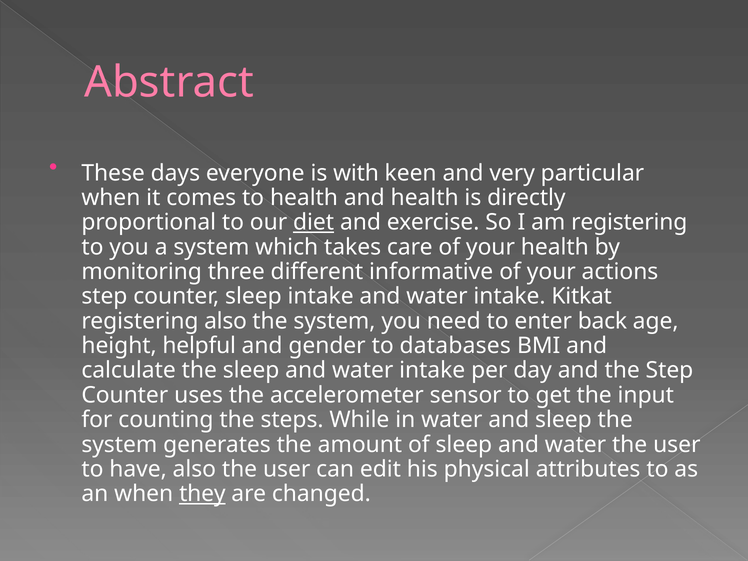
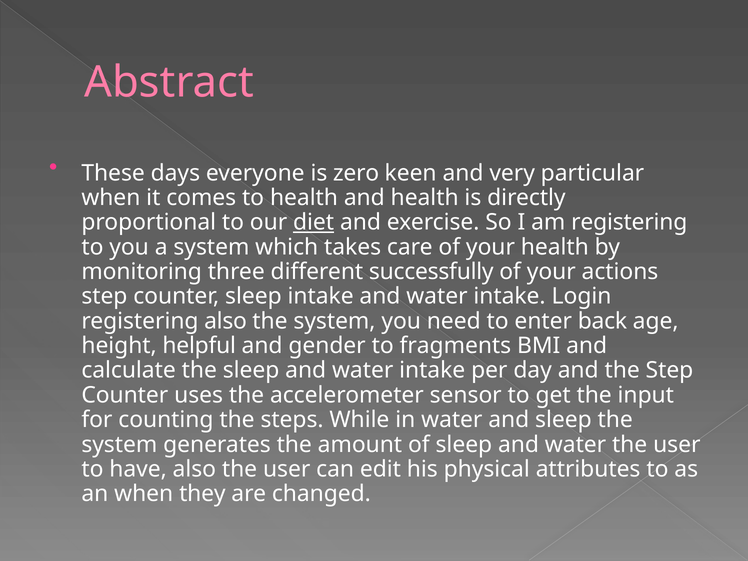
with: with -> zero
informative: informative -> successfully
Kitkat: Kitkat -> Login
databases: databases -> fragments
they underline: present -> none
